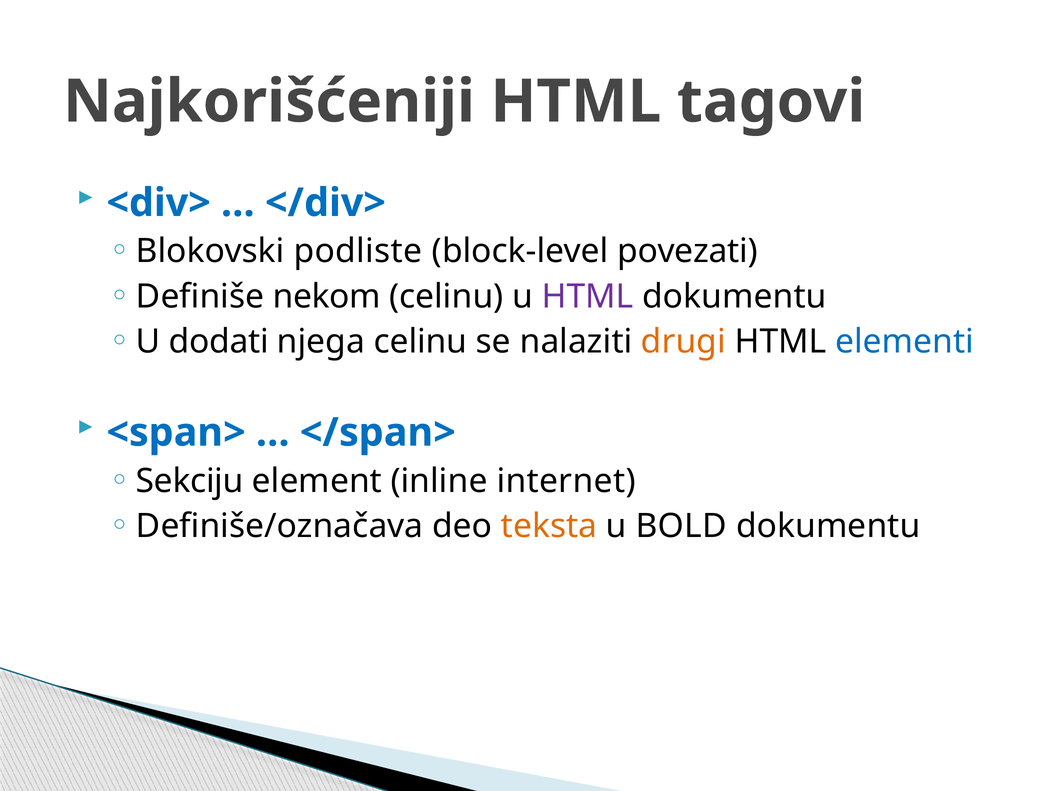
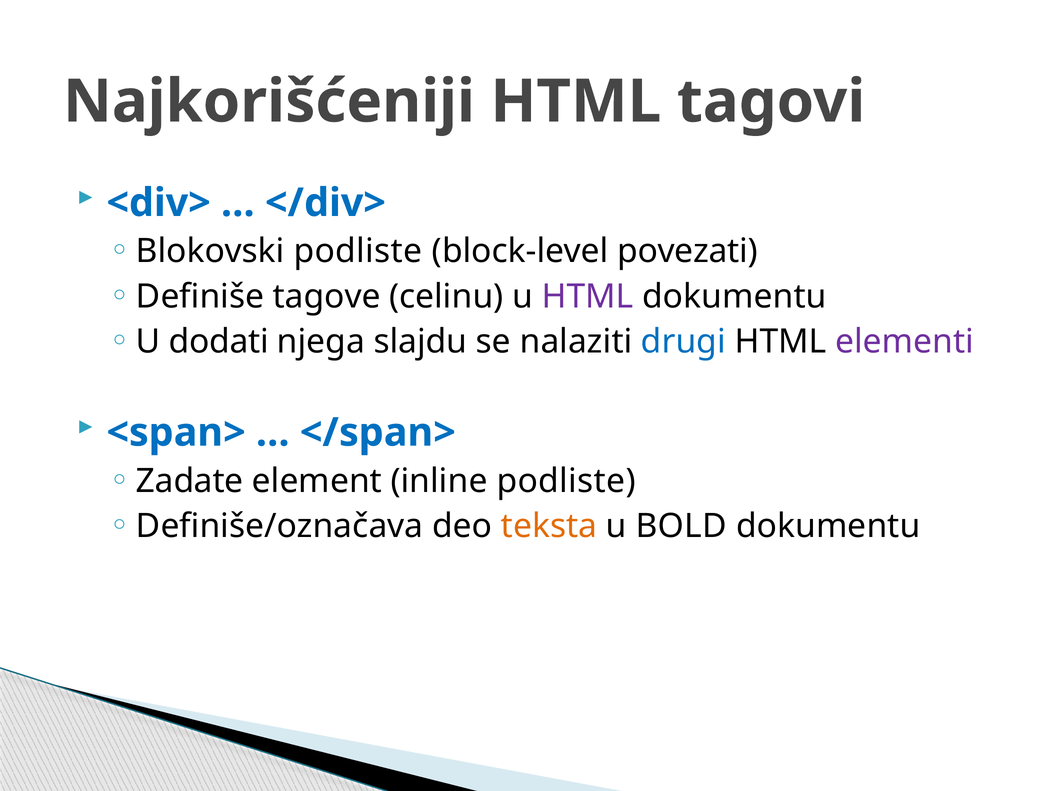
nekom: nekom -> tagove
njega celinu: celinu -> slajdu
drugi colour: orange -> blue
elementi colour: blue -> purple
Sekciju: Sekciju -> Zadate
inline internet: internet -> podliste
